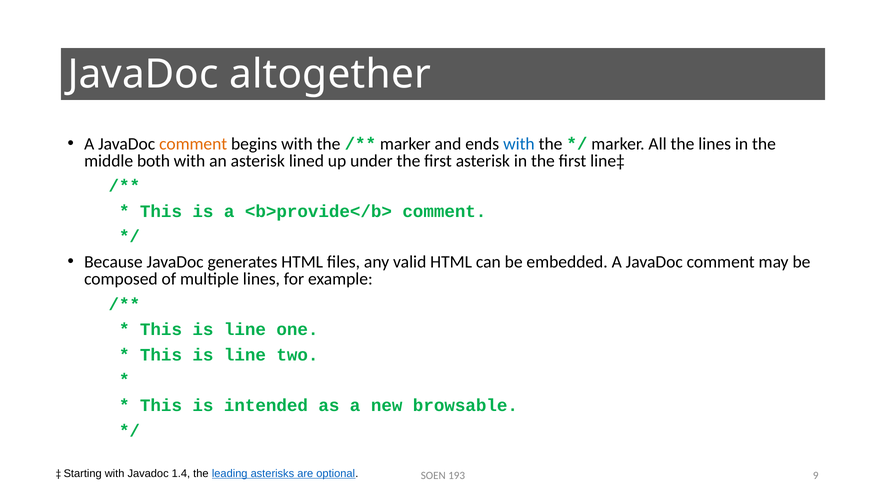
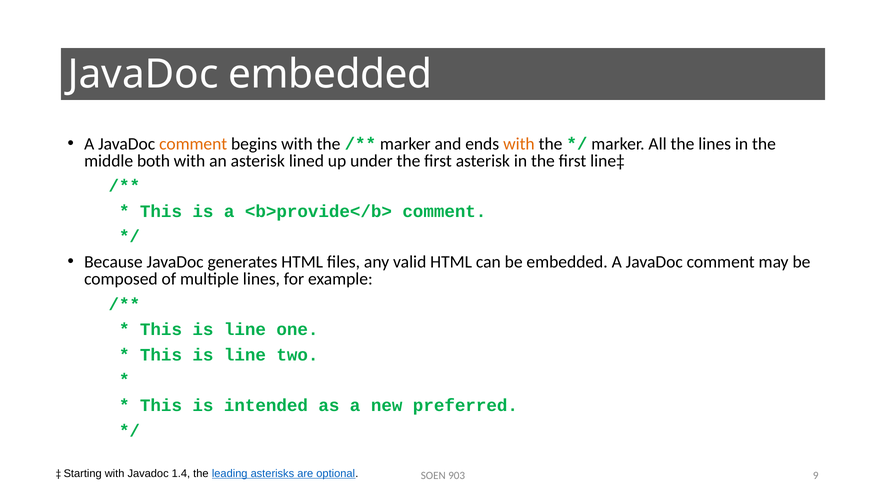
JavaDoc altogether: altogether -> embedded
with at (519, 144) colour: blue -> orange
browsable: browsable -> preferred
193: 193 -> 903
